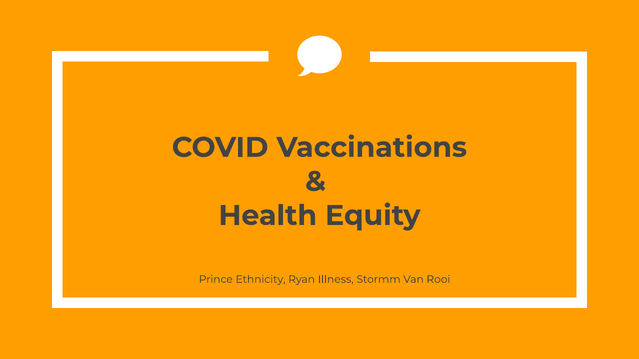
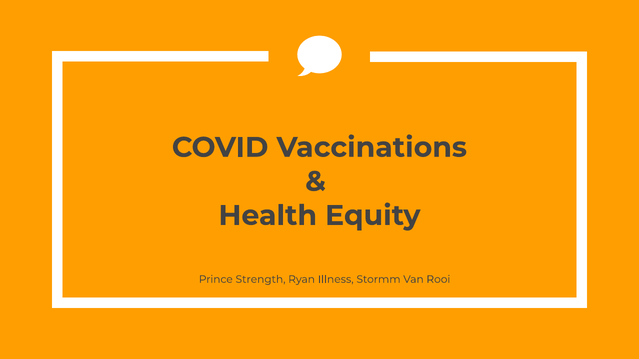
Ethnicity: Ethnicity -> Strength
